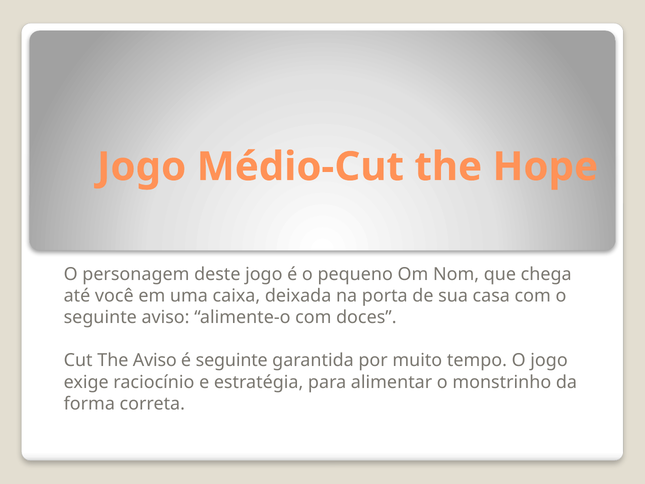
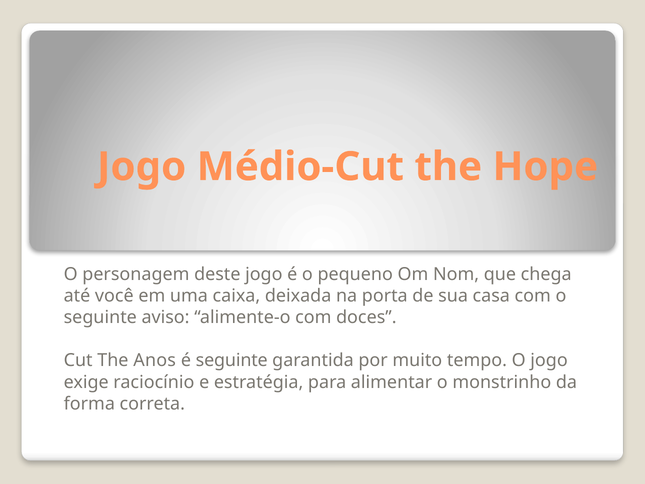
The Aviso: Aviso -> Anos
